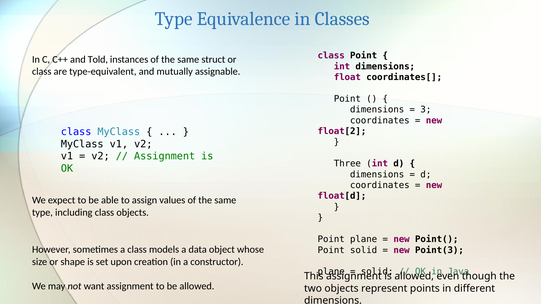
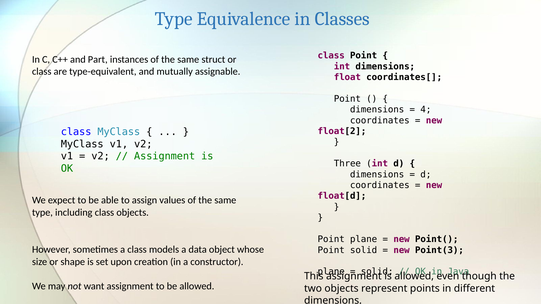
Told: Told -> Part
3: 3 -> 4
